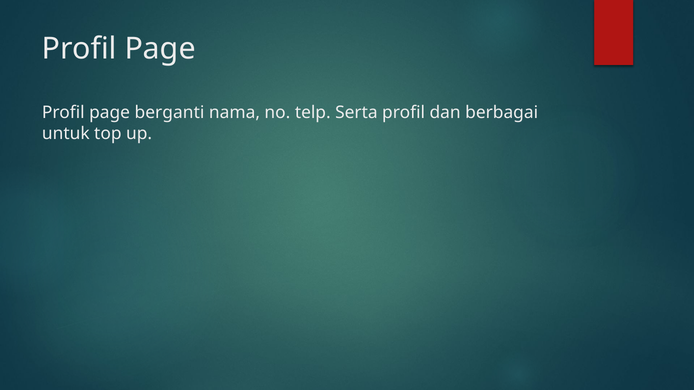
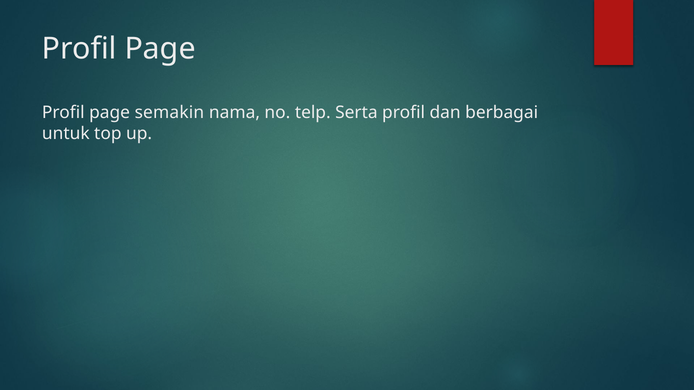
berganti: berganti -> semakin
